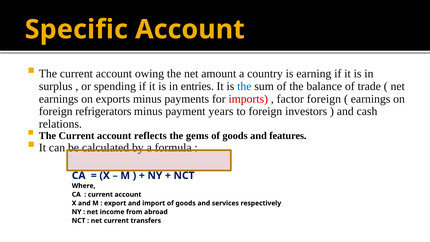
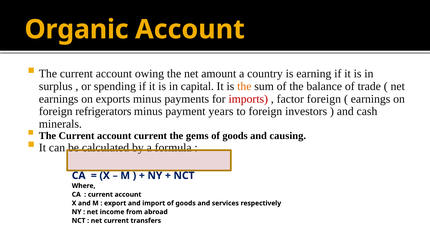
Specific: Specific -> Organic
entries: entries -> capital
the at (244, 86) colour: blue -> orange
relations: relations -> minerals
account reflects: reflects -> current
features: features -> causing
